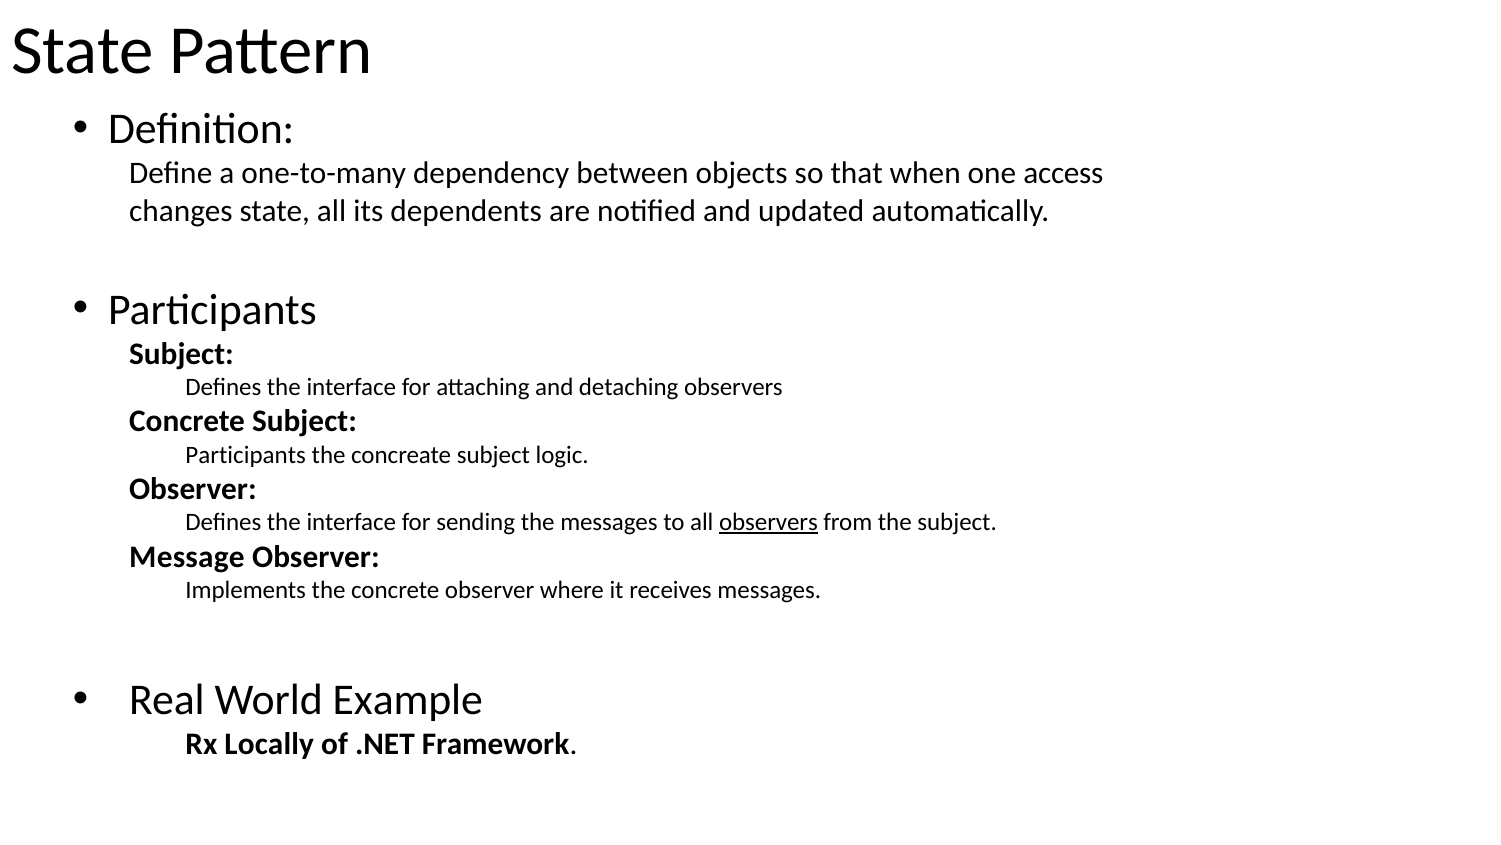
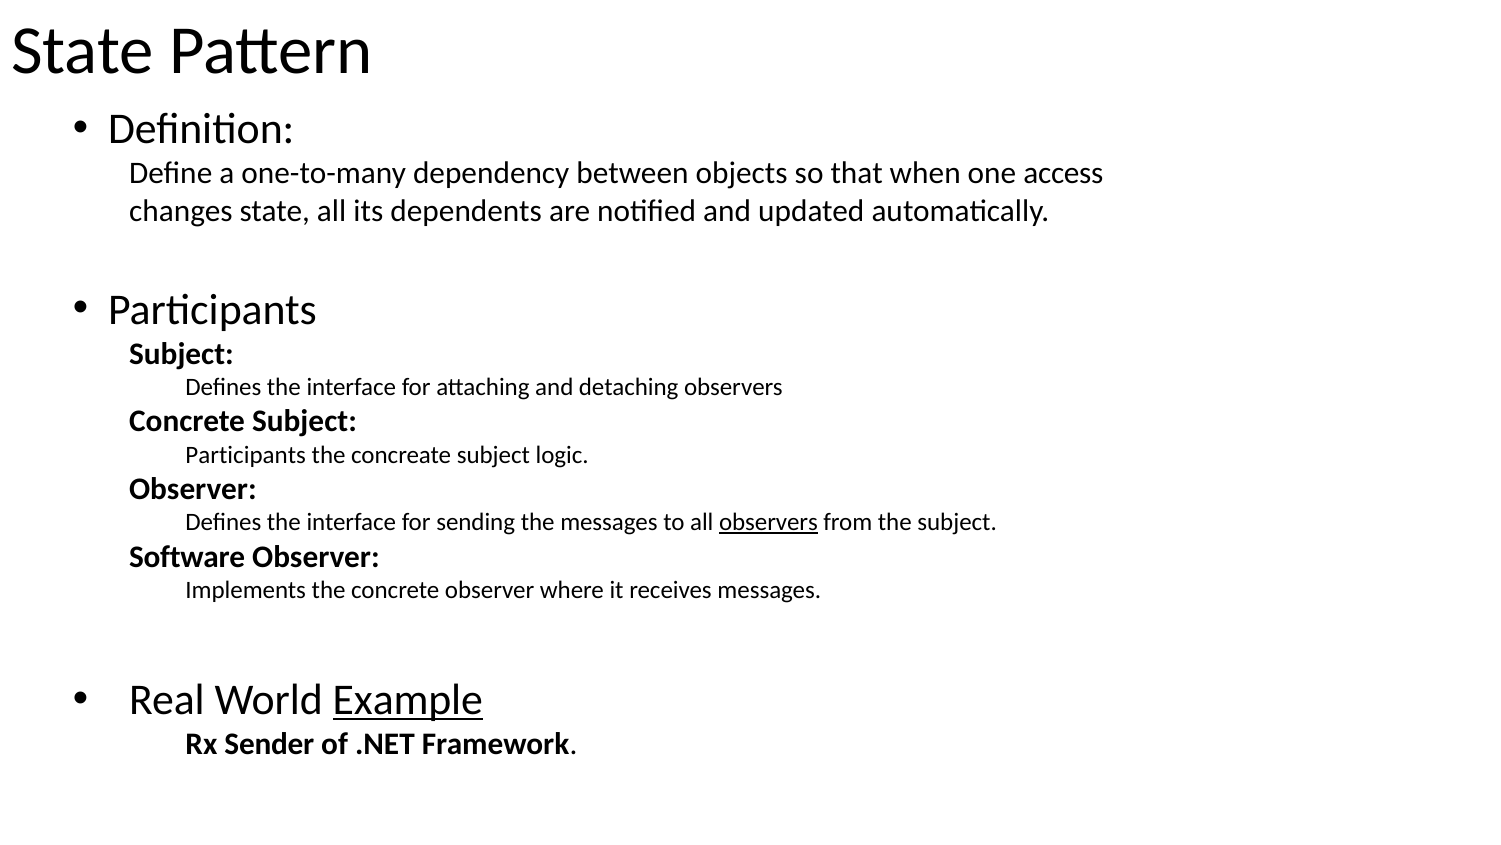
Message: Message -> Software
Example underline: none -> present
Locally: Locally -> Sender
